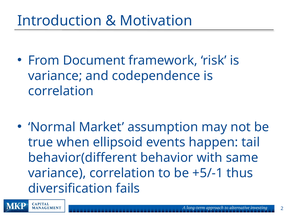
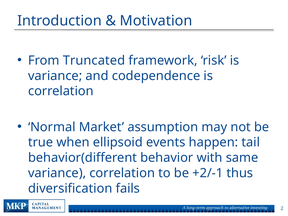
Document: Document -> Truncated
+5/-1: +5/-1 -> +2/-1
